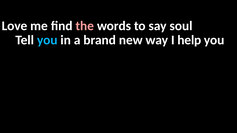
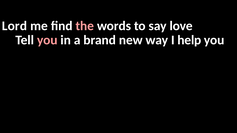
Love: Love -> Lord
soul: soul -> love
you at (47, 40) colour: light blue -> pink
